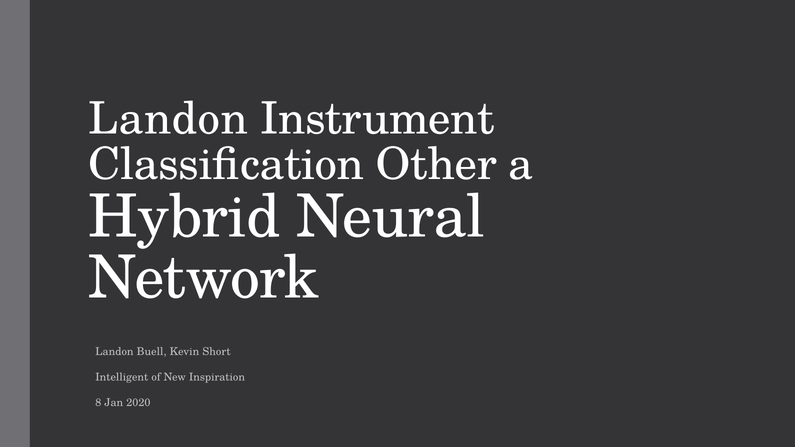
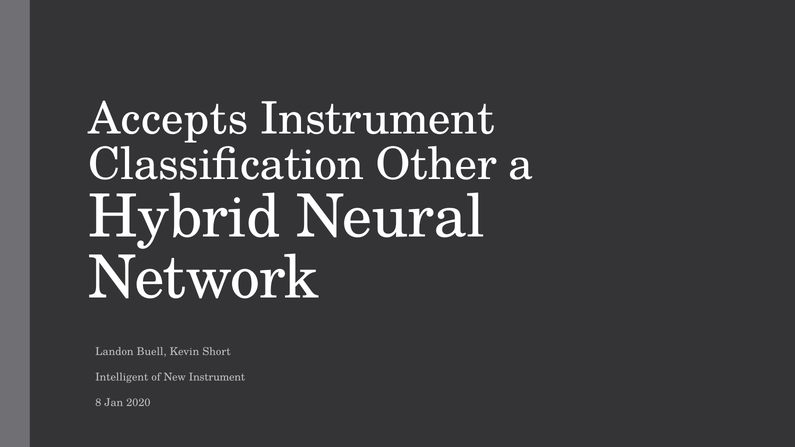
Landon at (168, 119): Landon -> Accepts
New Inspiration: Inspiration -> Instrument
